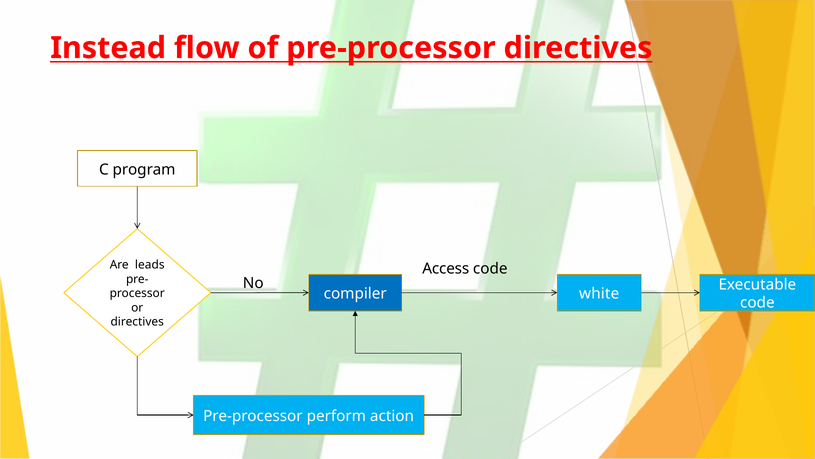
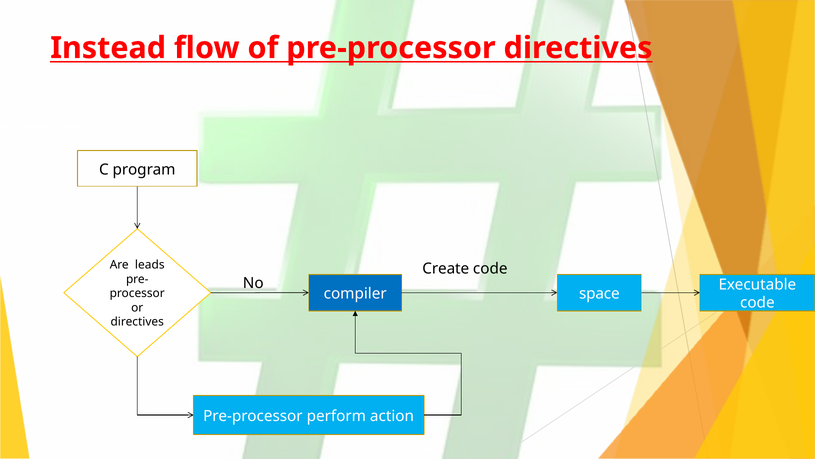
Access: Access -> Create
white: white -> space
